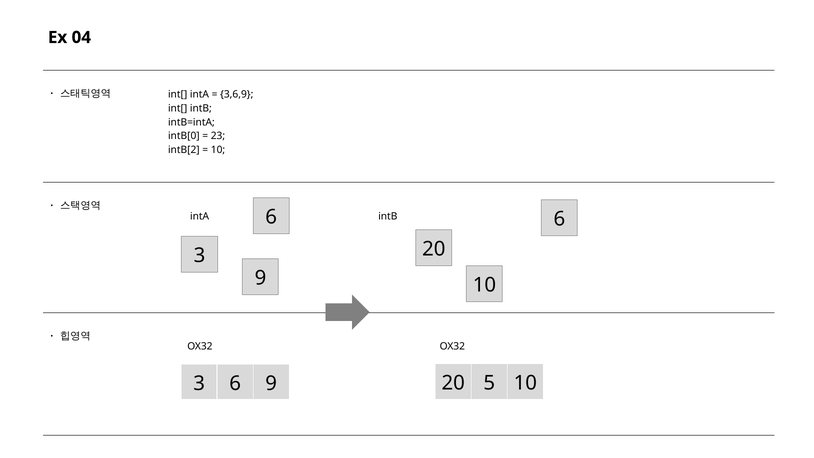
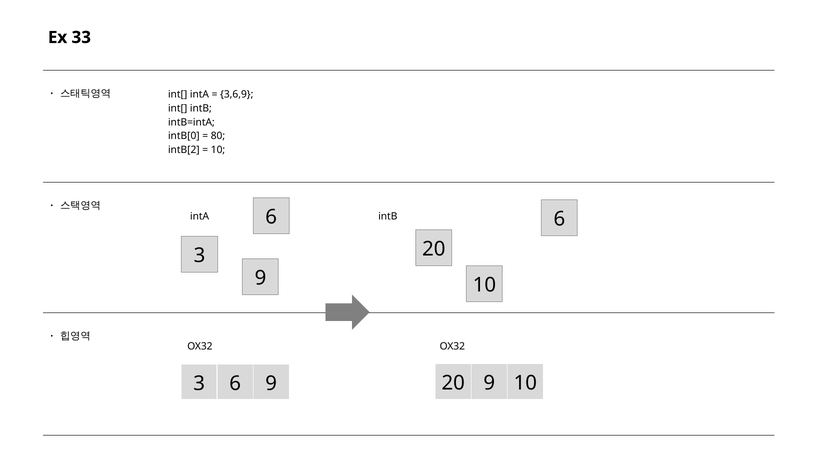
04: 04 -> 33
23: 23 -> 80
20 5: 5 -> 9
